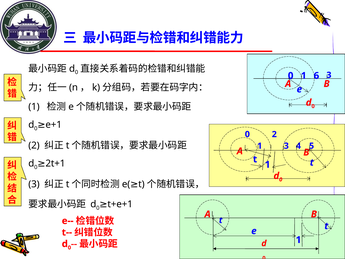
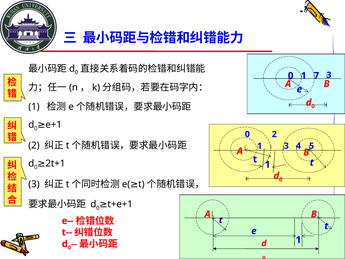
6: 6 -> 7
